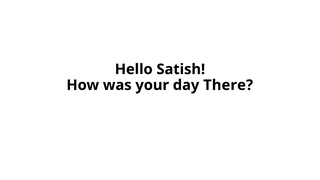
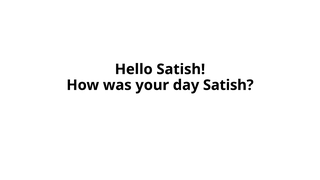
day There: There -> Satish
